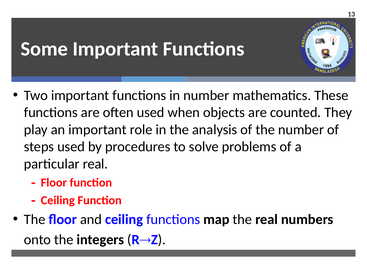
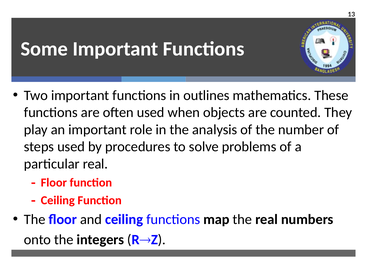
in number: number -> outlines
